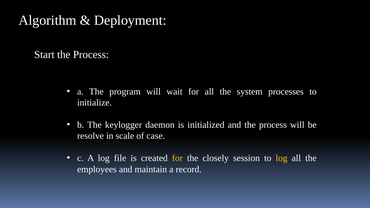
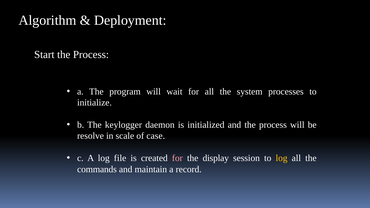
for at (177, 158) colour: yellow -> pink
closely: closely -> display
employees: employees -> commands
